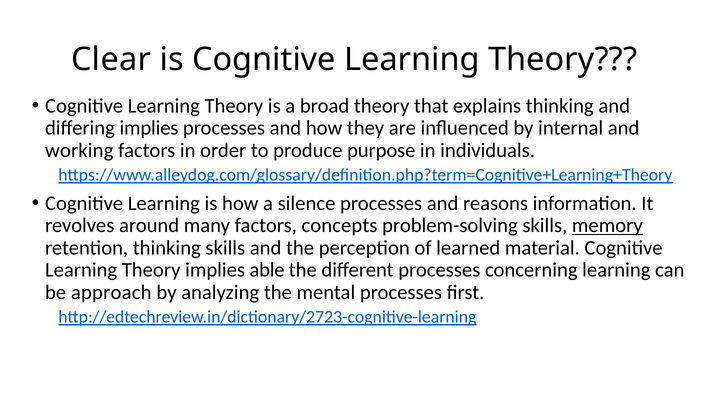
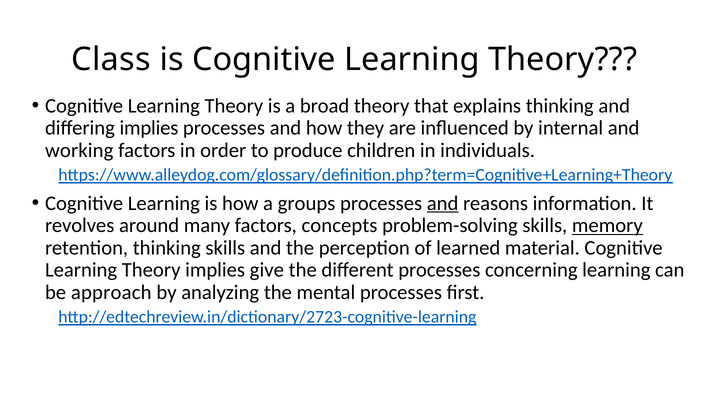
Clear: Clear -> Class
purpose: purpose -> children
silence: silence -> groups
and at (443, 203) underline: none -> present
able: able -> give
